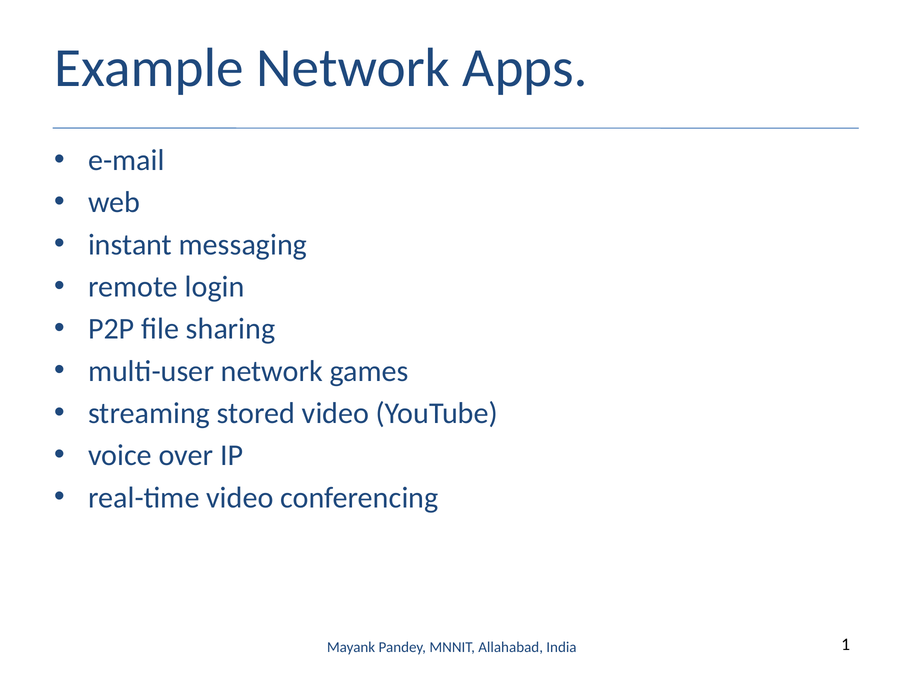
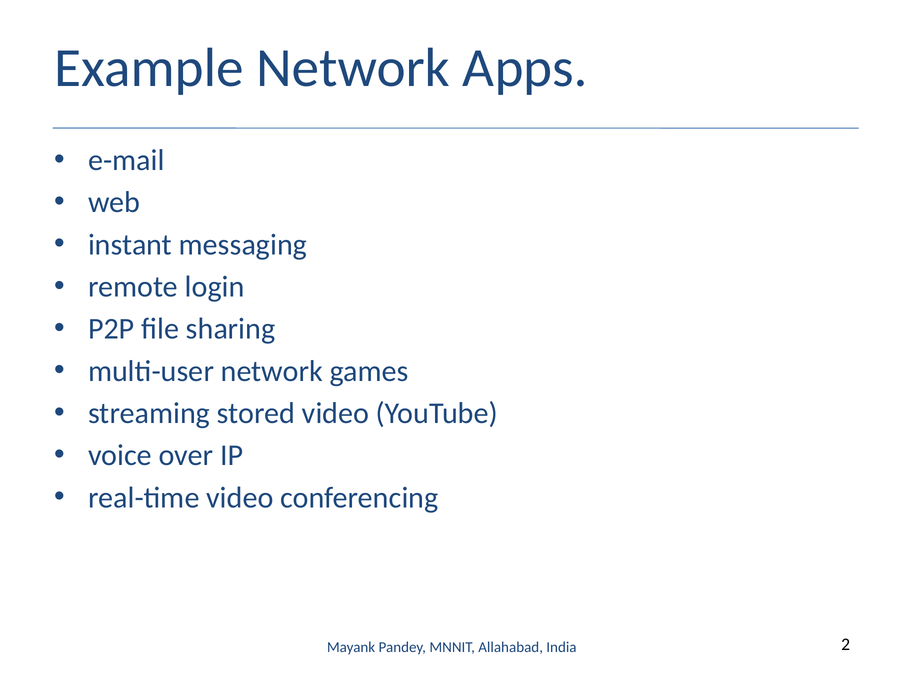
1: 1 -> 2
